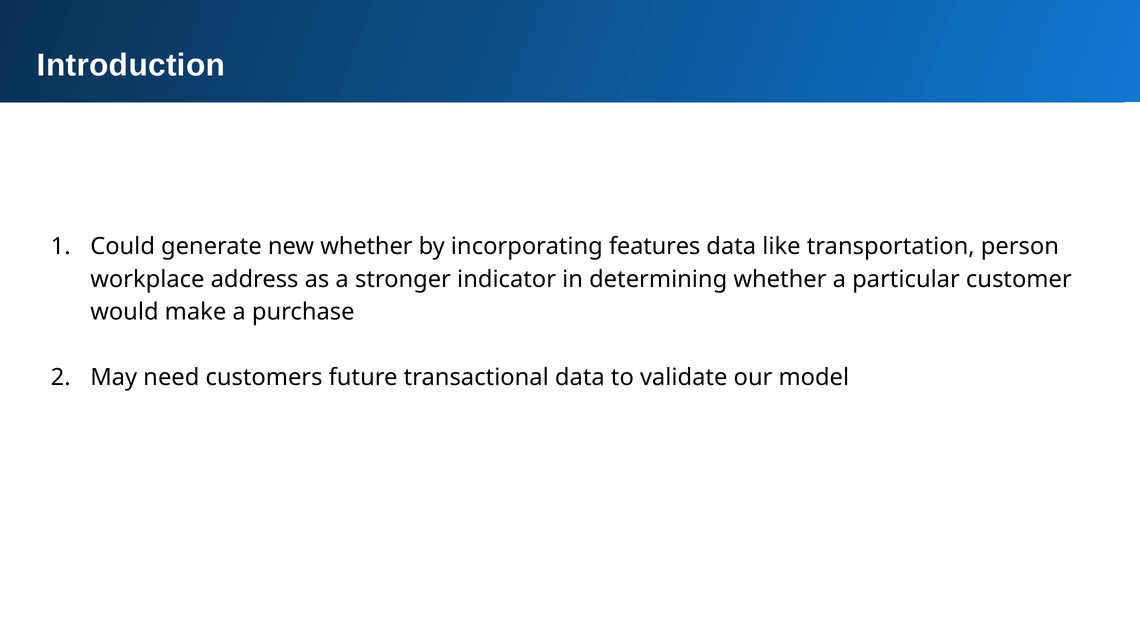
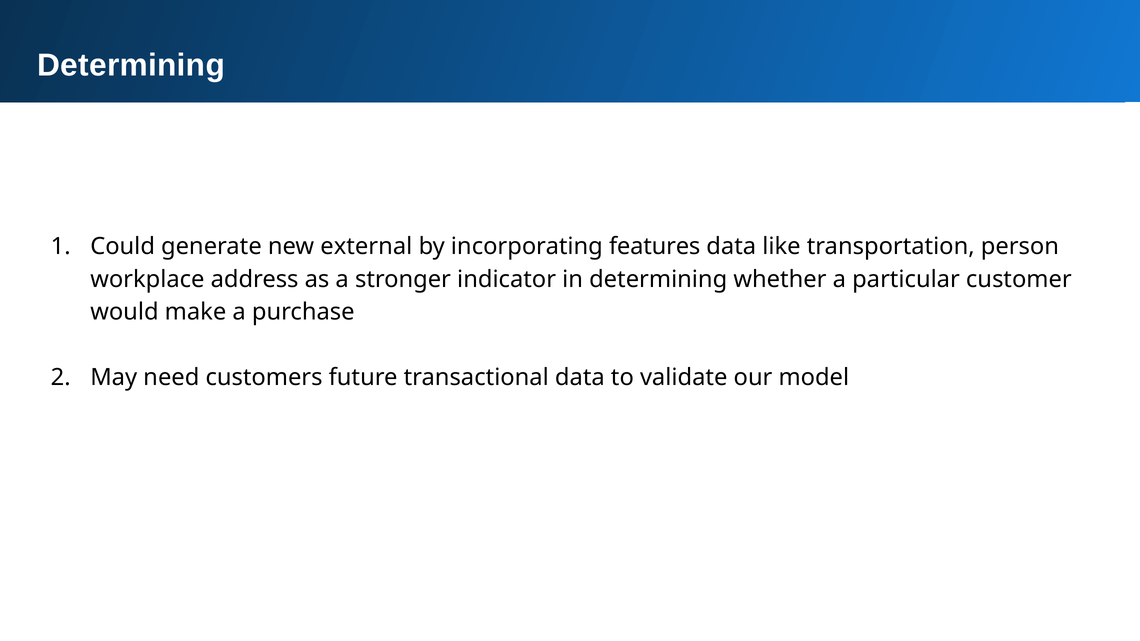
Introduction at (131, 65): Introduction -> Determining
new whether: whether -> external
